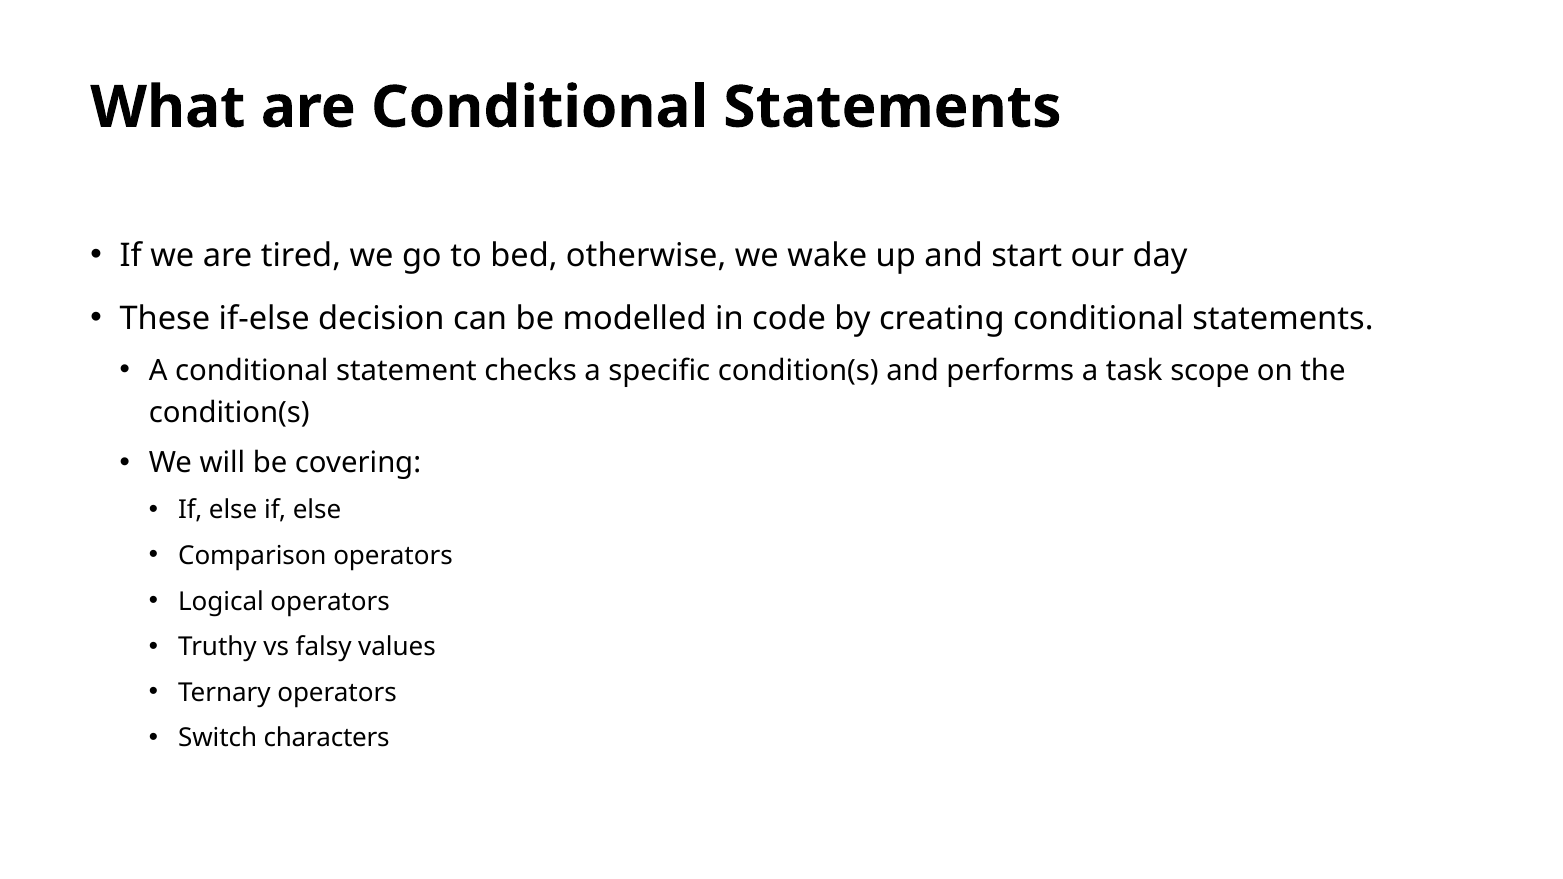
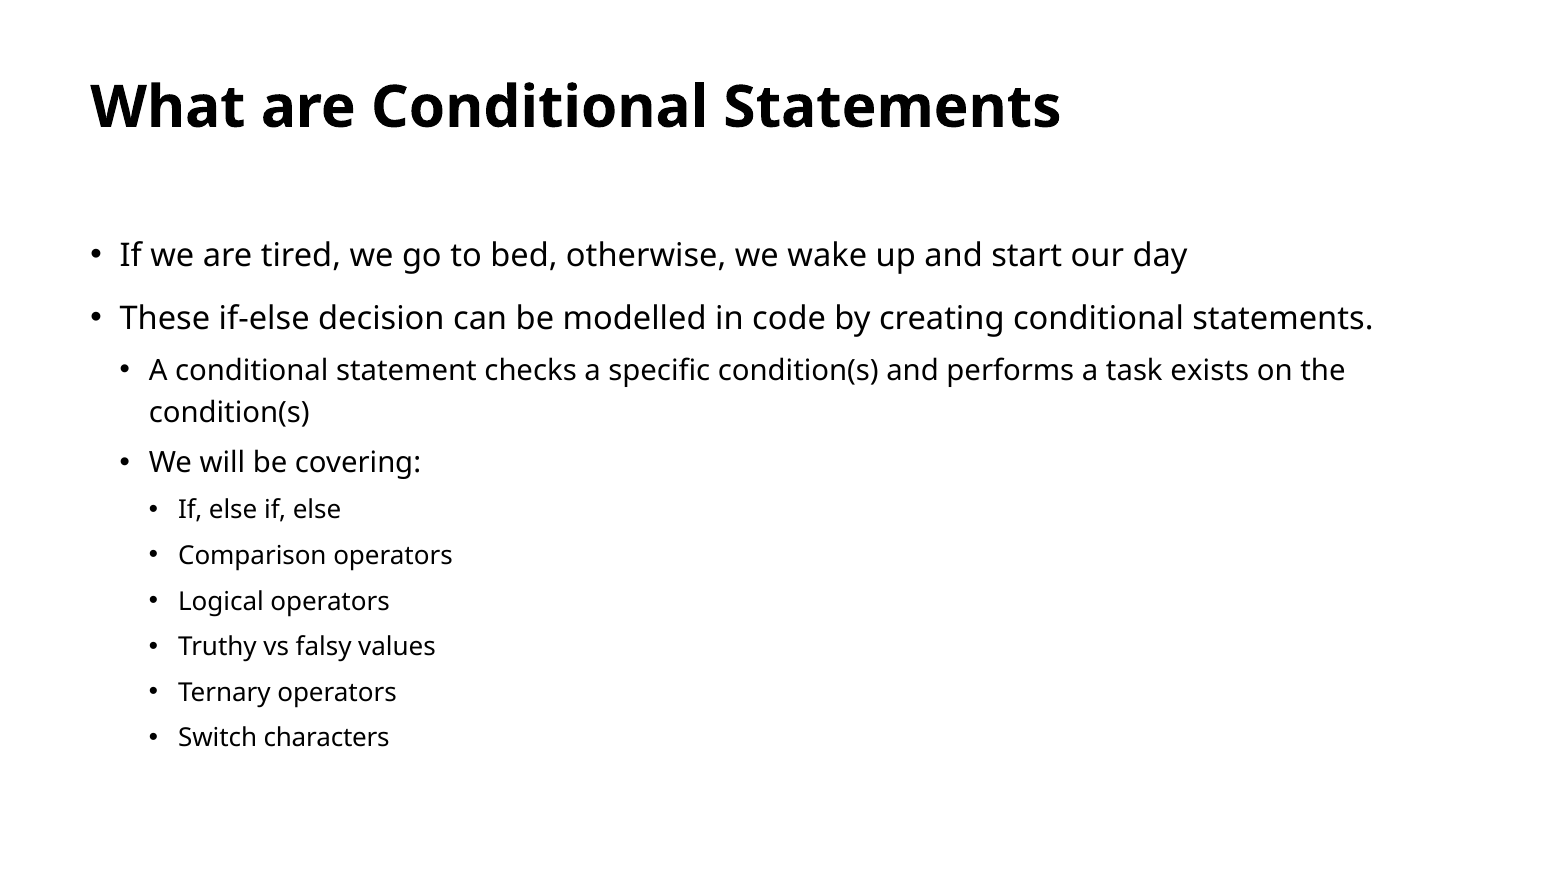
scope: scope -> exists
